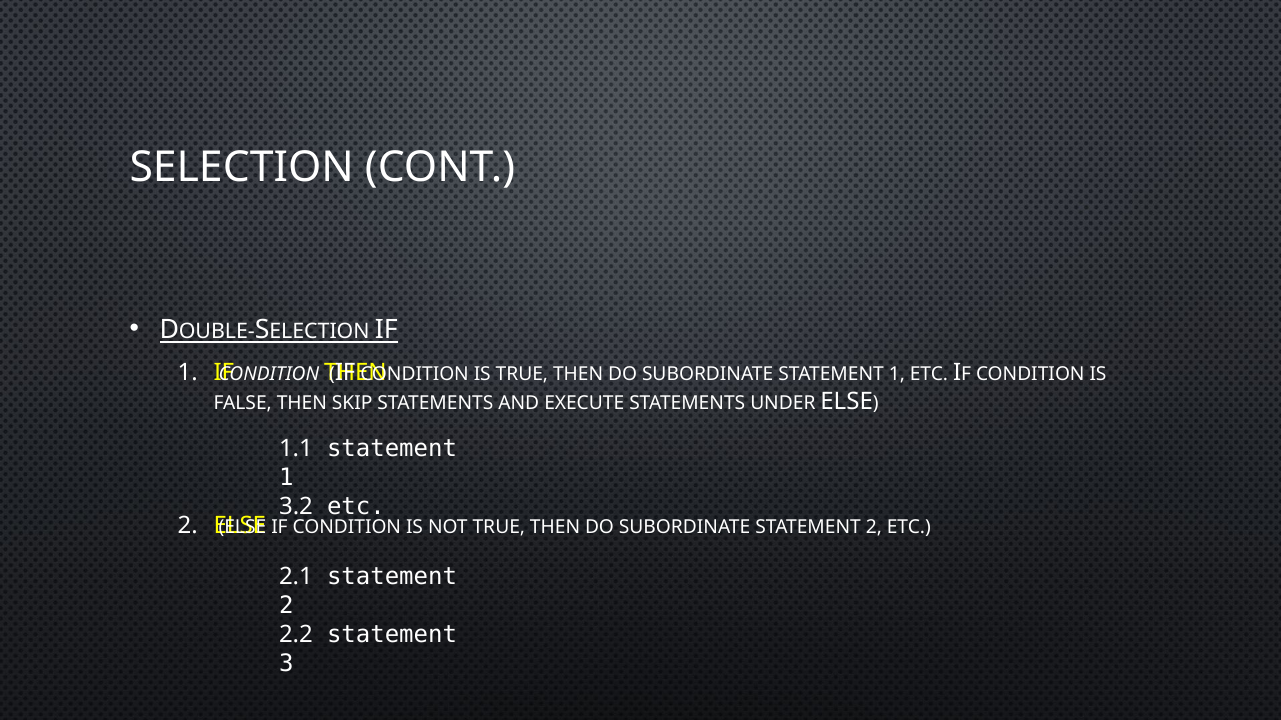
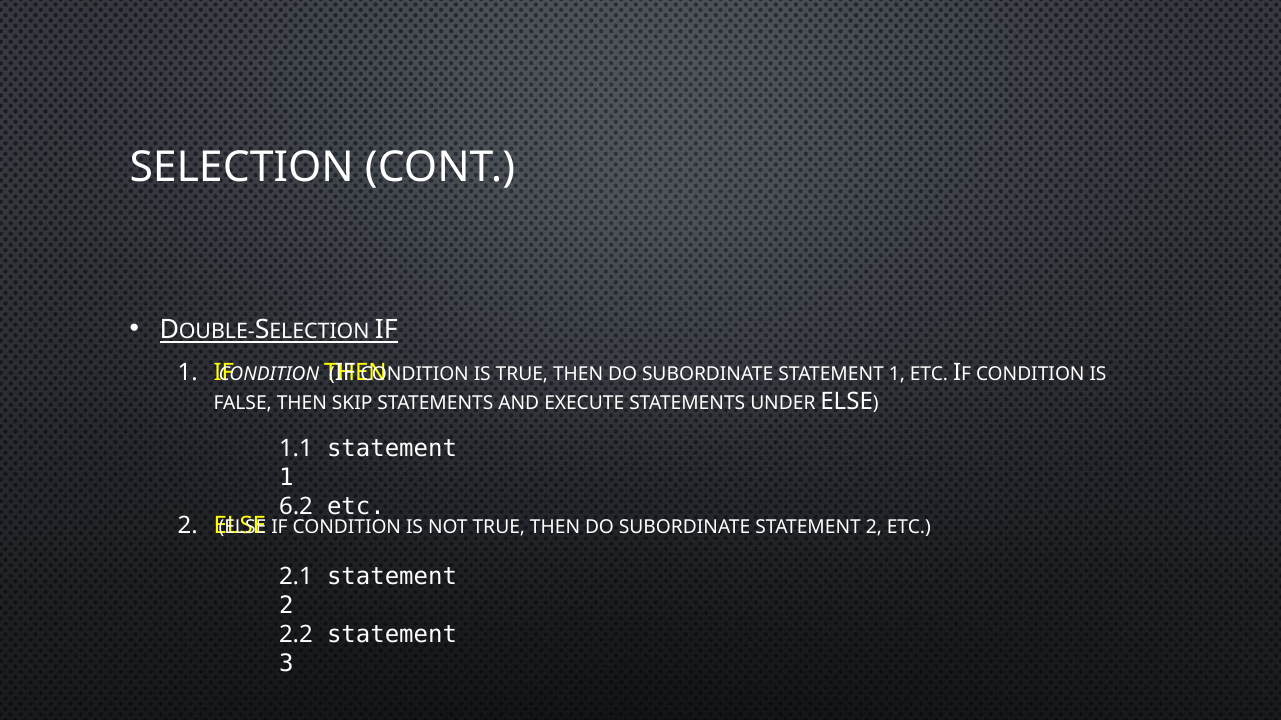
3.2: 3.2 -> 6.2
